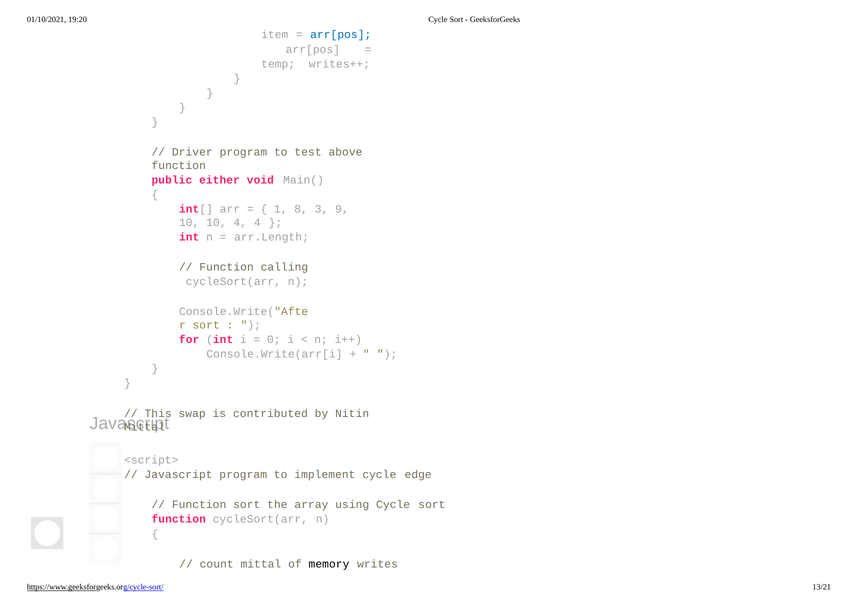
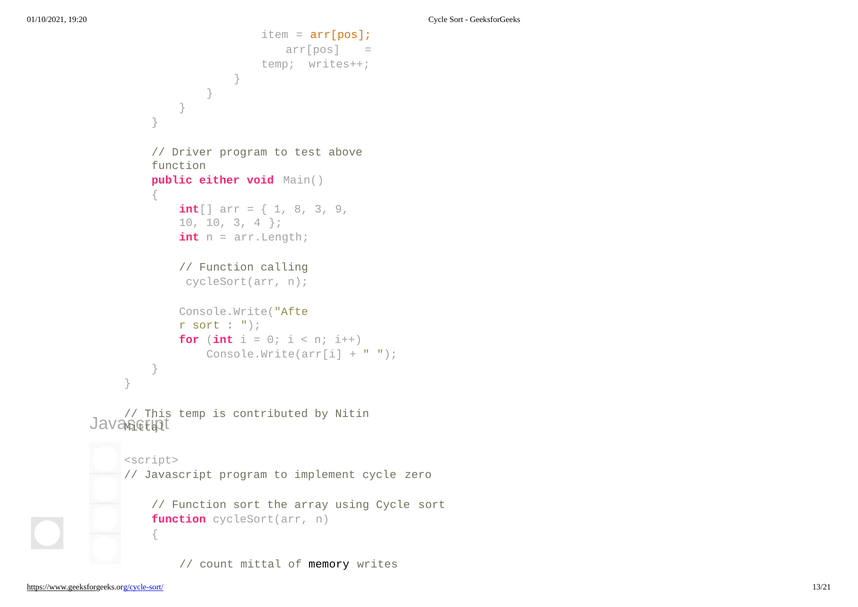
arr[pos at (341, 35) colour: blue -> orange
10 4: 4 -> 3
swap at (192, 413): swap -> temp
edge: edge -> zero
